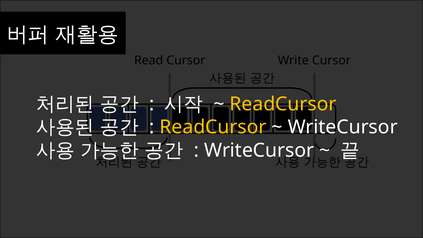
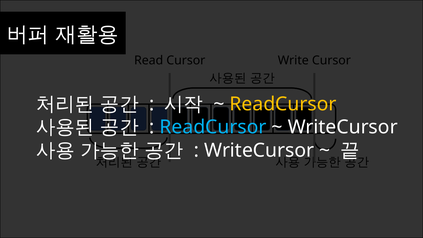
ReadCursor at (213, 127) colour: yellow -> light blue
